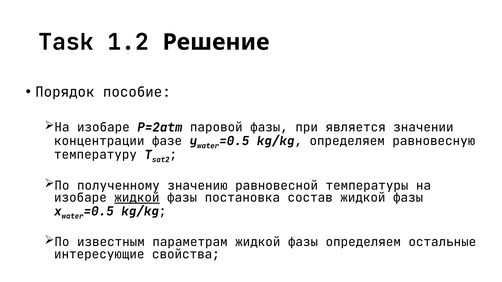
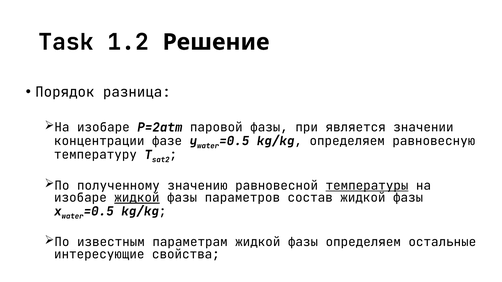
пособие: пособие -> разница
температуры underline: none -> present
постановка: постановка -> параметров
